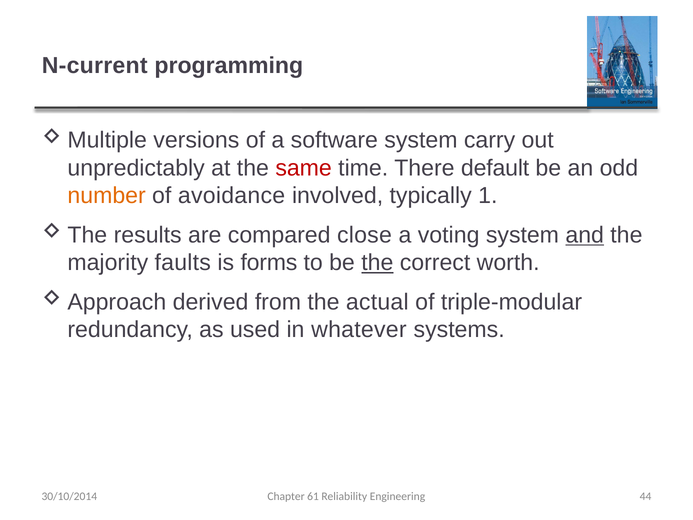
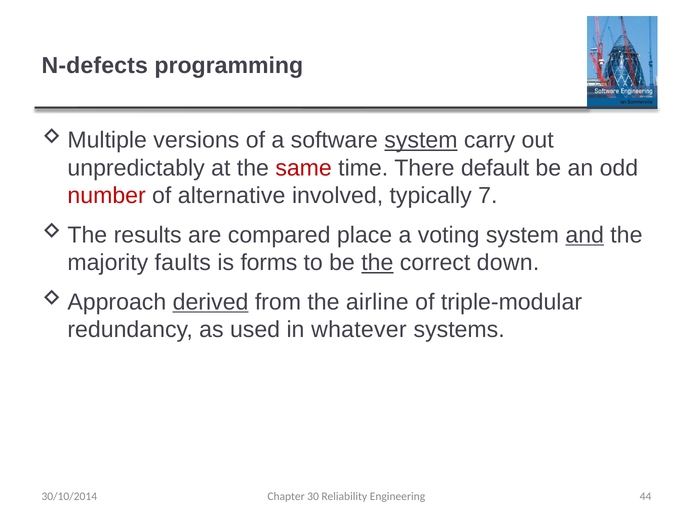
N-current: N-current -> N-defects
system at (421, 140) underline: none -> present
number colour: orange -> red
avoidance: avoidance -> alternative
1: 1 -> 7
close: close -> place
worth: worth -> down
derived underline: none -> present
actual: actual -> airline
61: 61 -> 30
